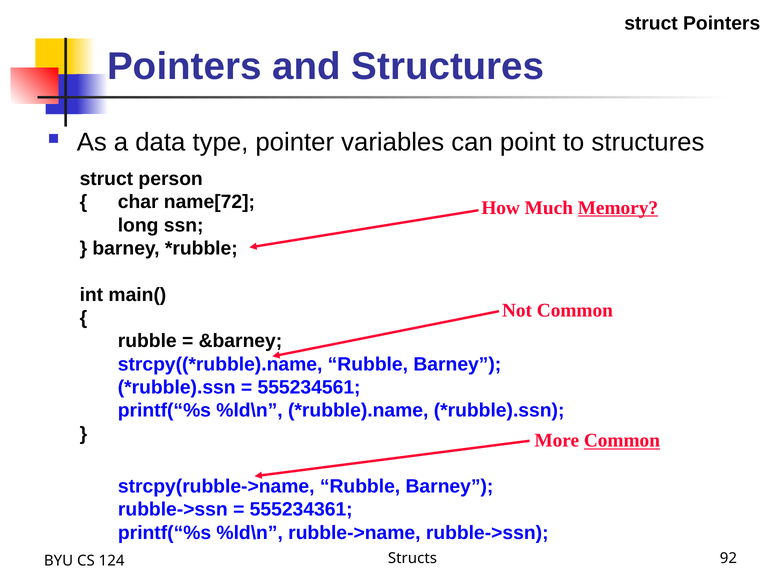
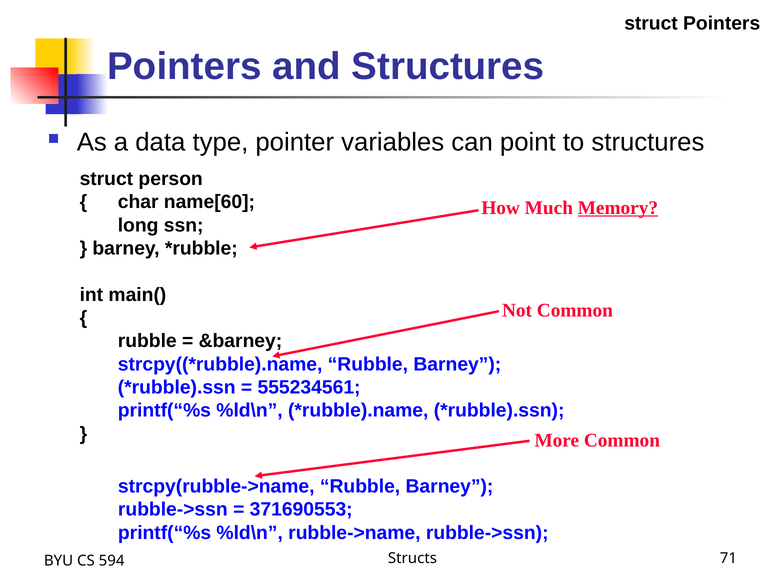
name[72: name[72 -> name[60
Common at (622, 441) underline: present -> none
555234361: 555234361 -> 371690553
92: 92 -> 71
124: 124 -> 594
